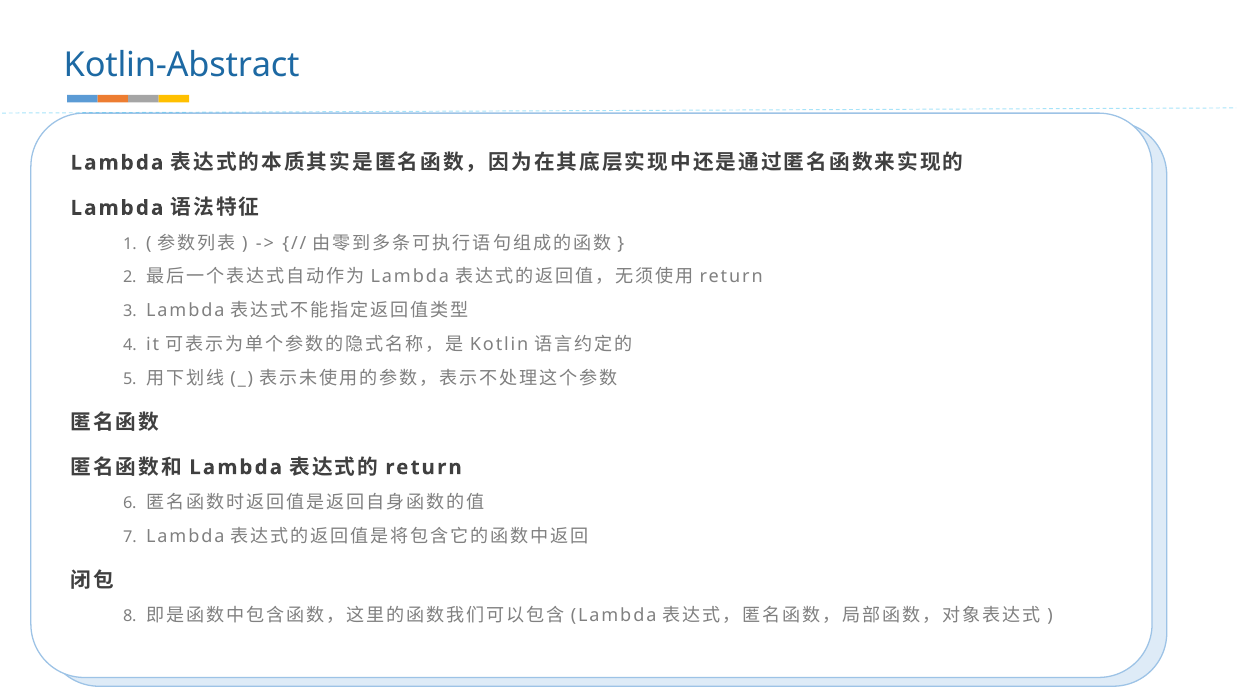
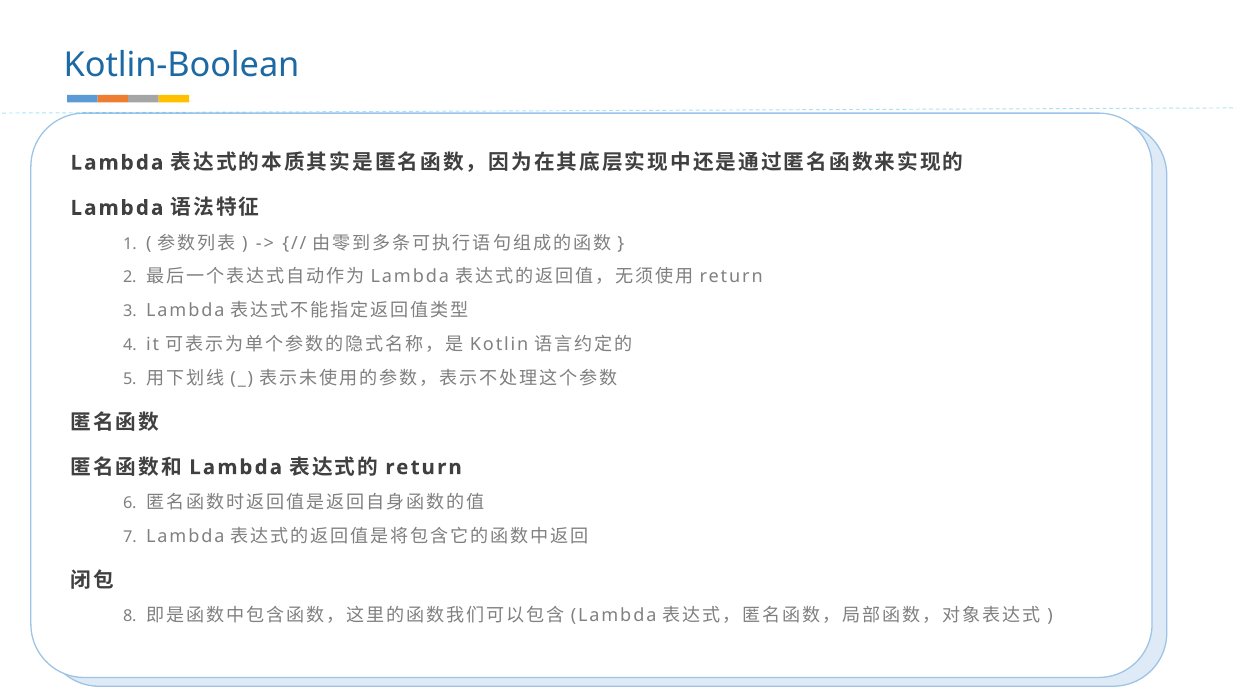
Kotlin-Abstract: Kotlin-Abstract -> Kotlin-Boolean
